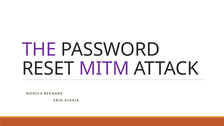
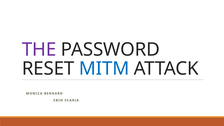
MITM colour: purple -> blue
